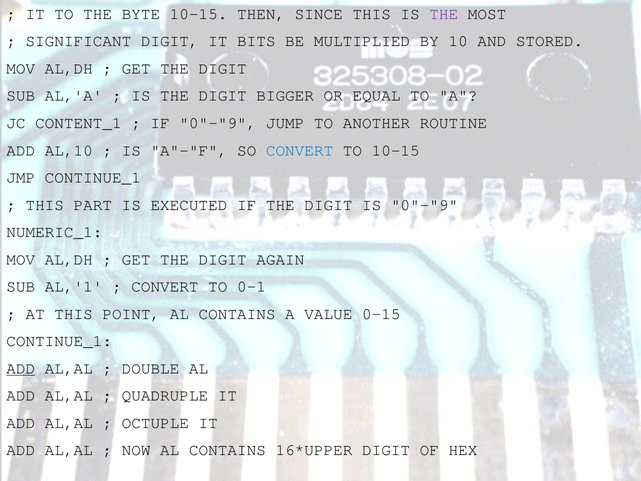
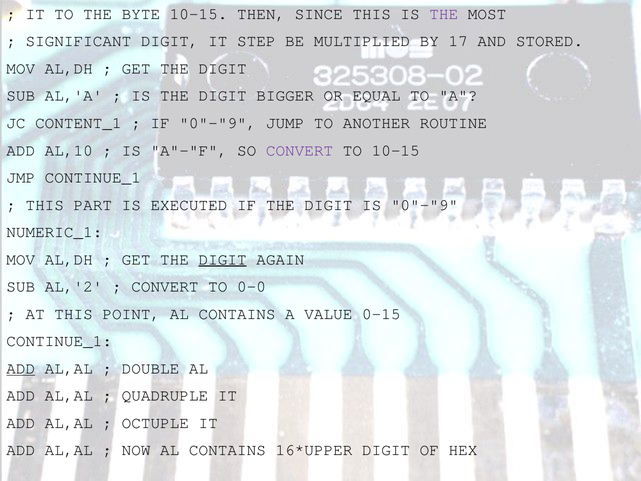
BITS: BITS -> STEP
10: 10 -> 17
CONVERT at (300, 150) colour: blue -> purple
DIGIT at (223, 259) underline: none -> present
AL,'1: AL,'1 -> AL,'2
0-1: 0-1 -> 0-0
